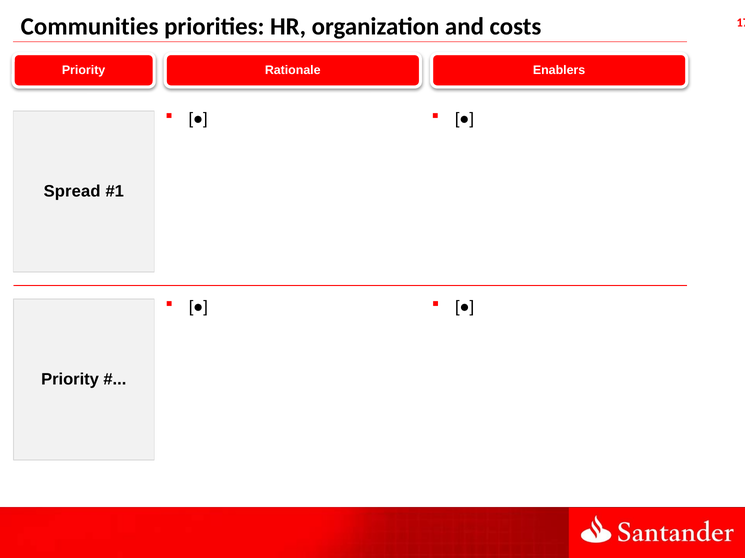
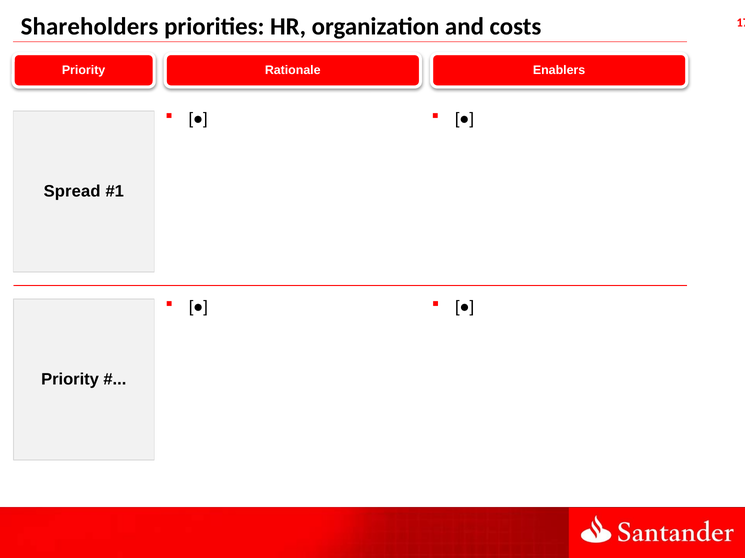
Communities: Communities -> Shareholders
